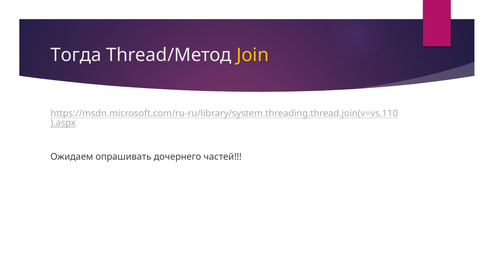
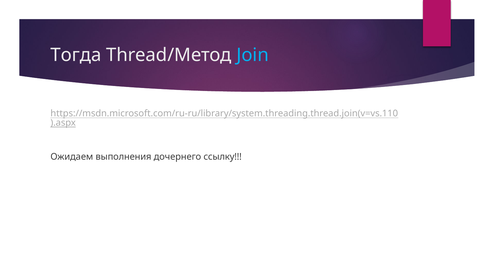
Join colour: yellow -> light blue
опрашивать: опрашивать -> выполнения
частей: частей -> ссылку
